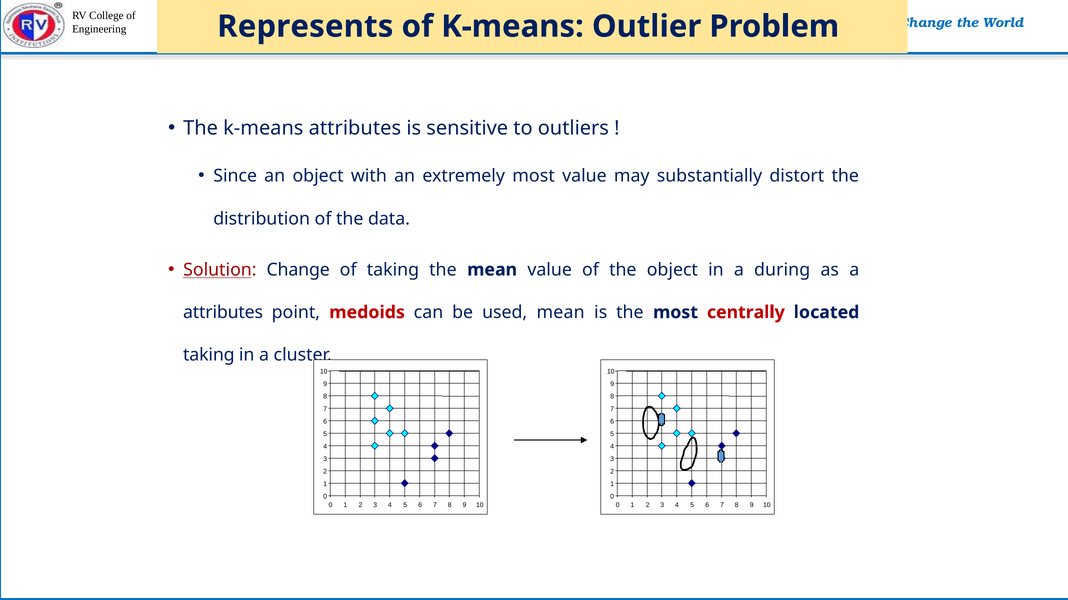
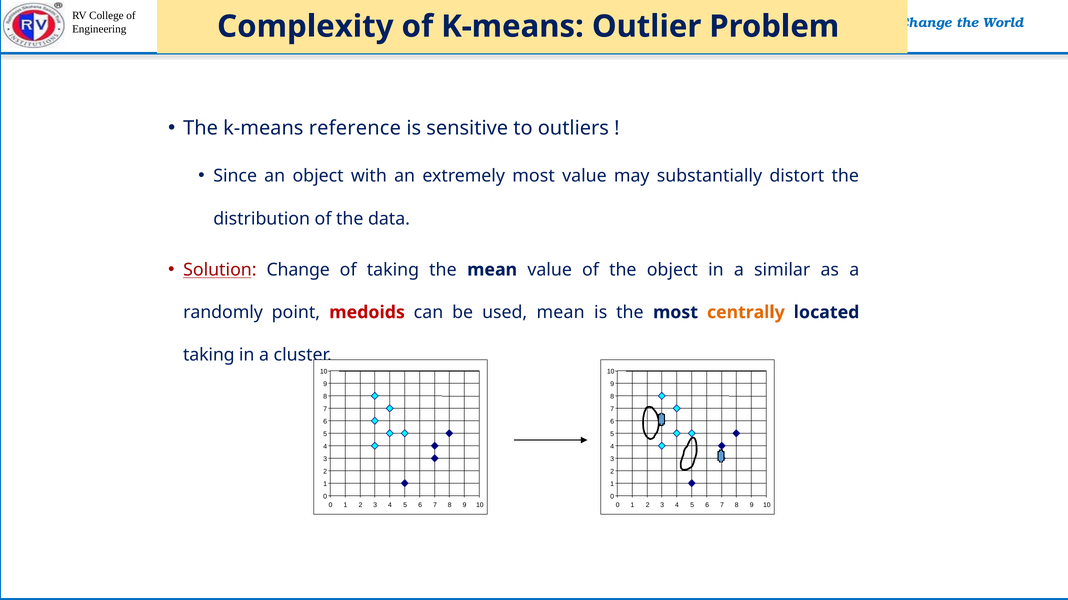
Represents: Represents -> Complexity
k-means attributes: attributes -> reference
during: during -> similar
attributes at (223, 313): attributes -> randomly
centrally colour: red -> orange
